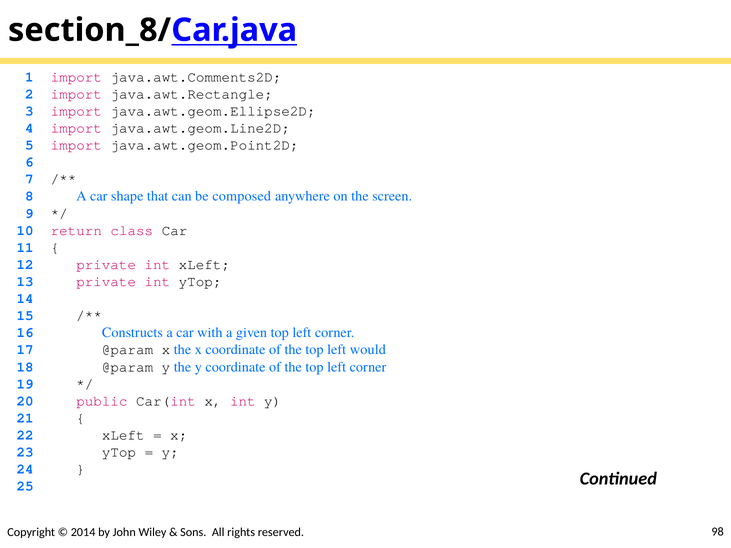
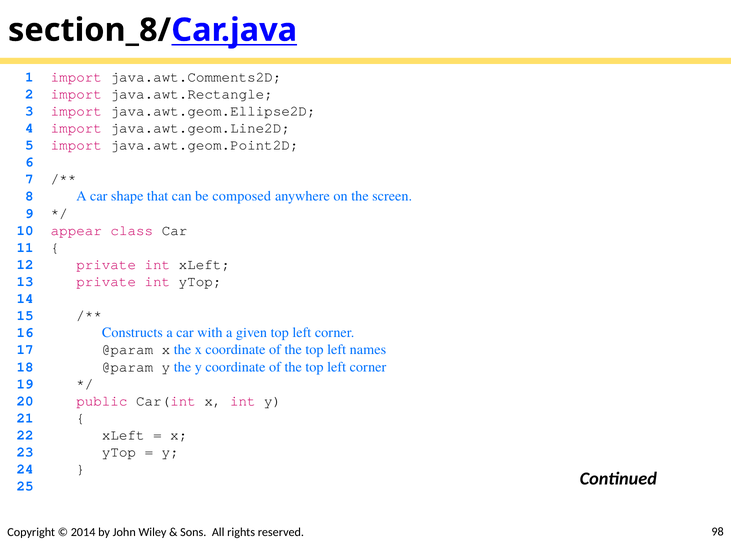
return: return -> appear
would: would -> names
